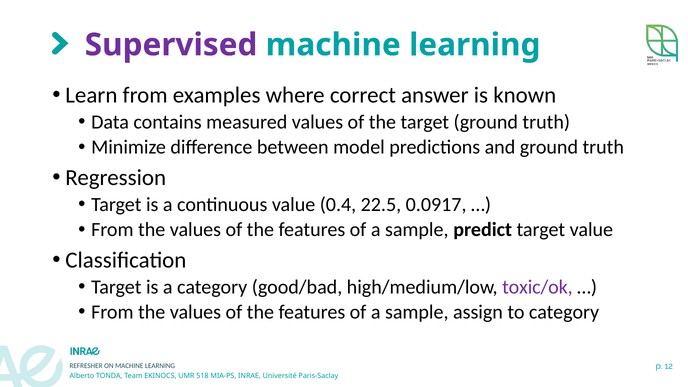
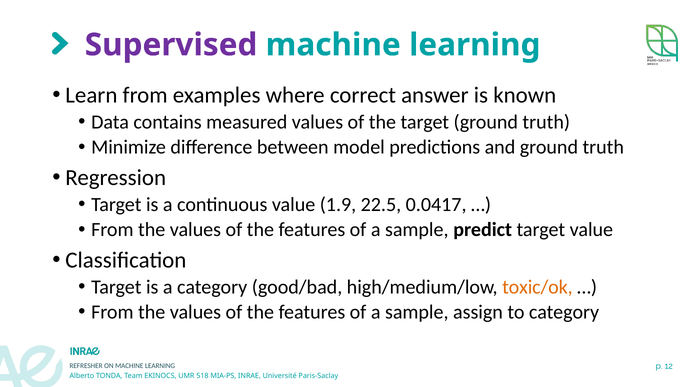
0.4: 0.4 -> 1.9
0.0917: 0.0917 -> 0.0417
toxic/ok colour: purple -> orange
